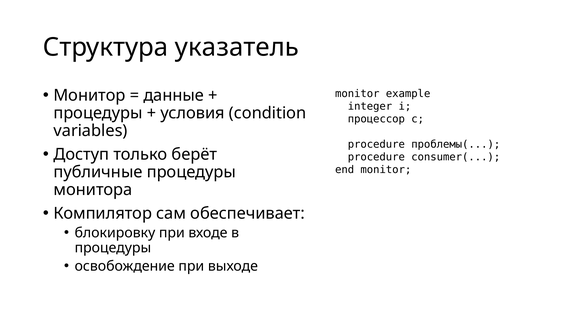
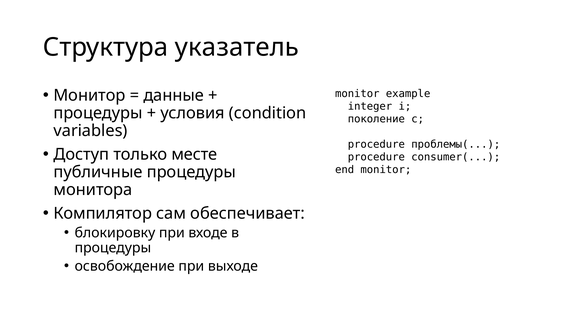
процессор: процессор -> поколение
берёт: берёт -> месте
